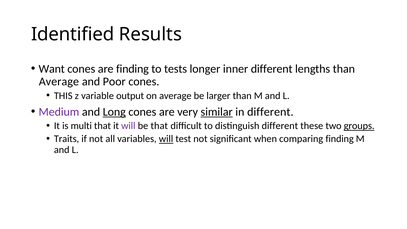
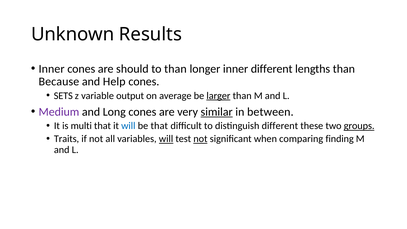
Identified: Identified -> Unknown
Want at (52, 69): Want -> Inner
are finding: finding -> should
to tests: tests -> than
Average at (59, 82): Average -> Because
Poor: Poor -> Help
THIS: THIS -> SETS
larger underline: none -> present
Long underline: present -> none
in different: different -> between
will at (128, 126) colour: purple -> blue
not at (200, 139) underline: none -> present
